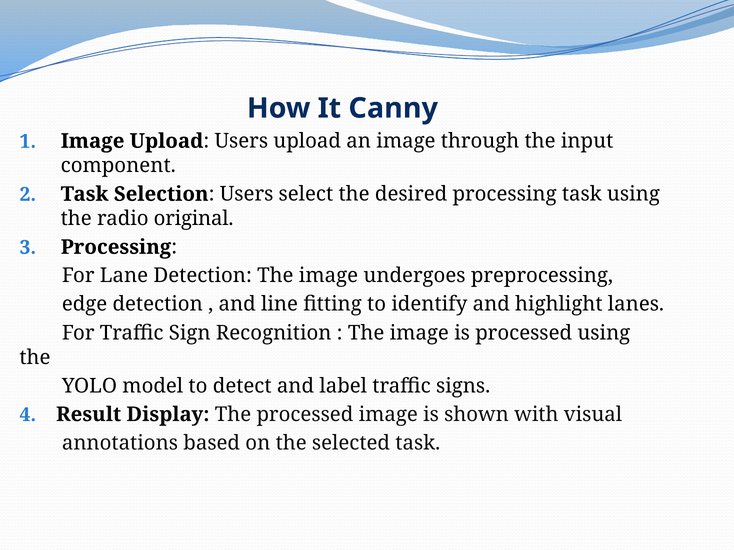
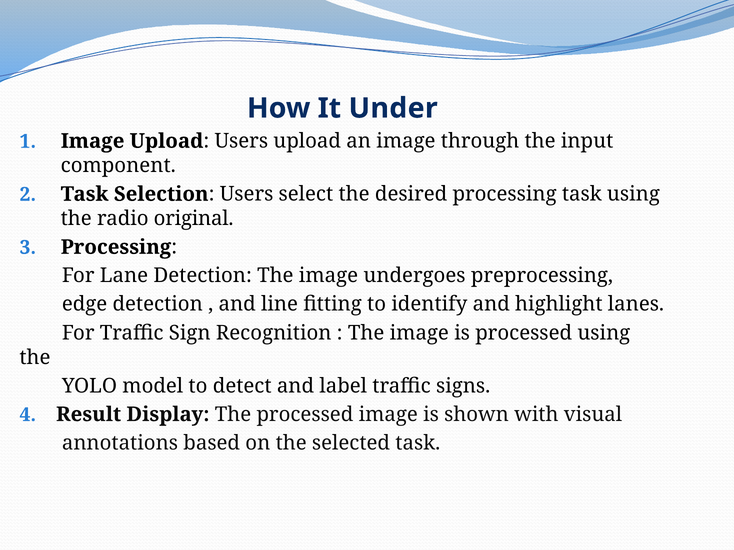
Canny: Canny -> Under
